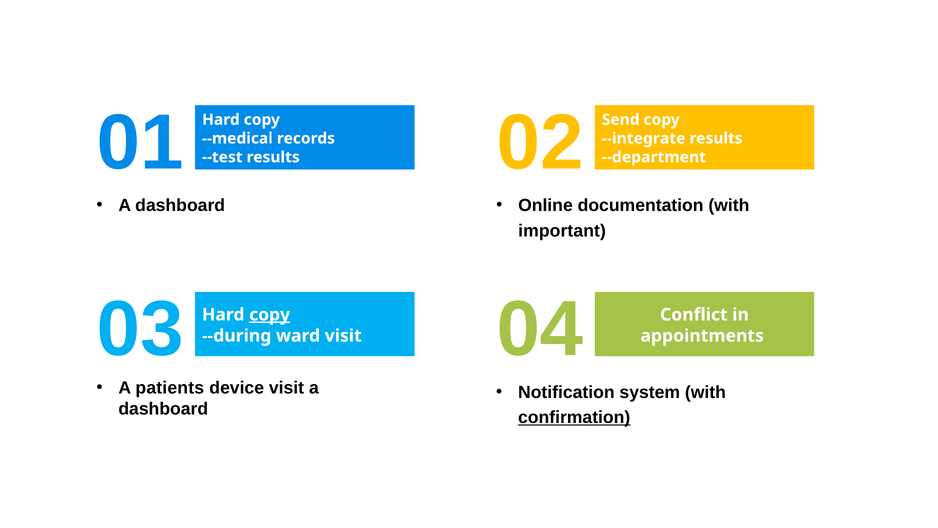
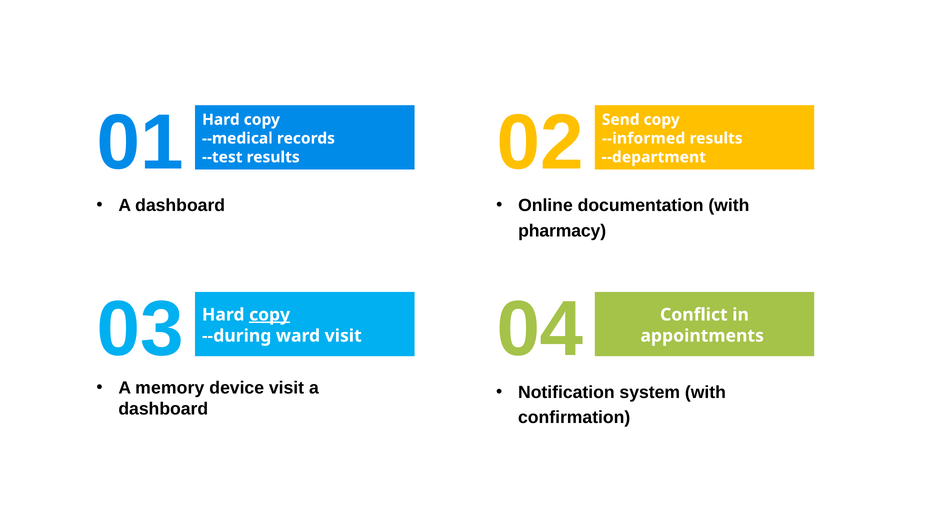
--integrate: --integrate -> --informed
important: important -> pharmacy
patients: patients -> memory
confirmation underline: present -> none
